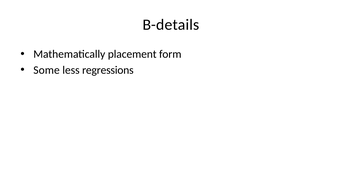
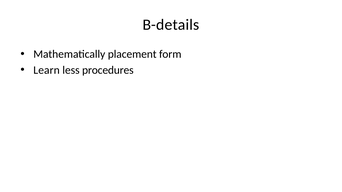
Some: Some -> Learn
regressions: regressions -> procedures
